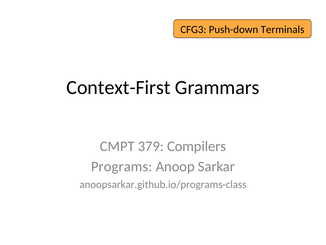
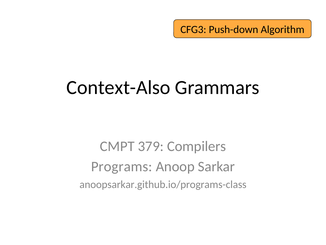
Terminals: Terminals -> Algorithm
Context-First: Context-First -> Context-Also
